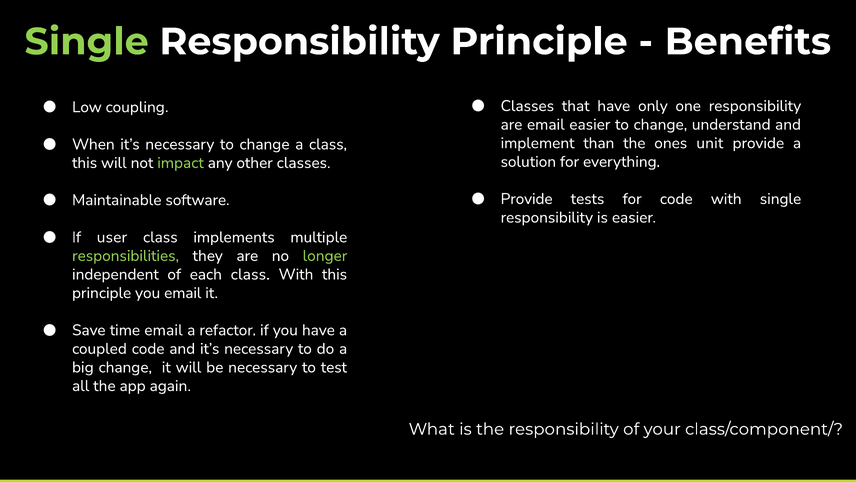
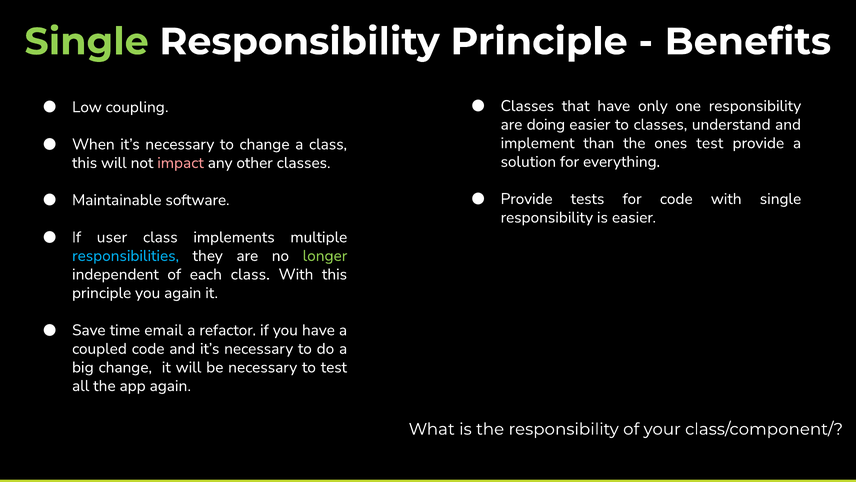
are email: email -> doing
easier to change: change -> classes
ones unit: unit -> test
impact colour: light green -> pink
responsibilities colour: light green -> light blue
you email: email -> again
